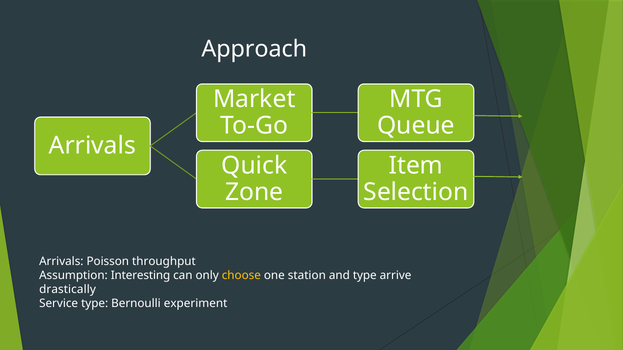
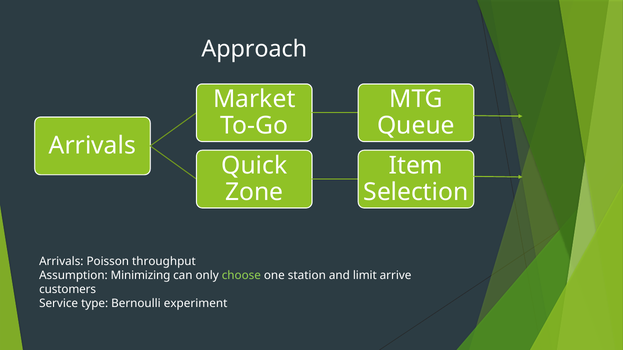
Interesting: Interesting -> Minimizing
choose colour: yellow -> light green
and type: type -> limit
drastically: drastically -> customers
